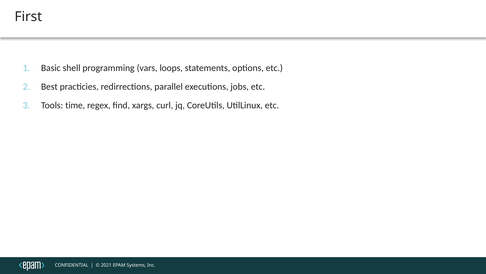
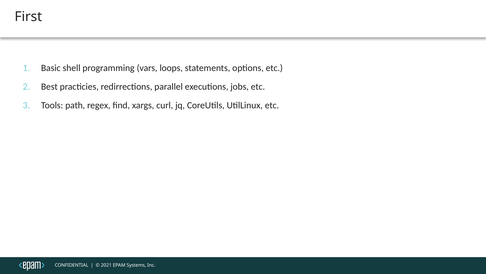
time: time -> path
